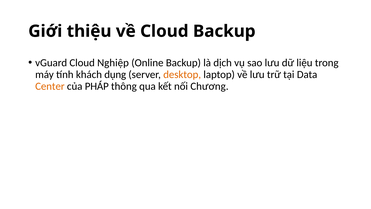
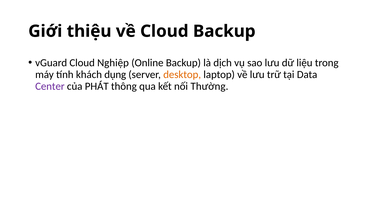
Center colour: orange -> purple
PHÁP: PHÁP -> PHÁT
Chương: Chương -> Thường
